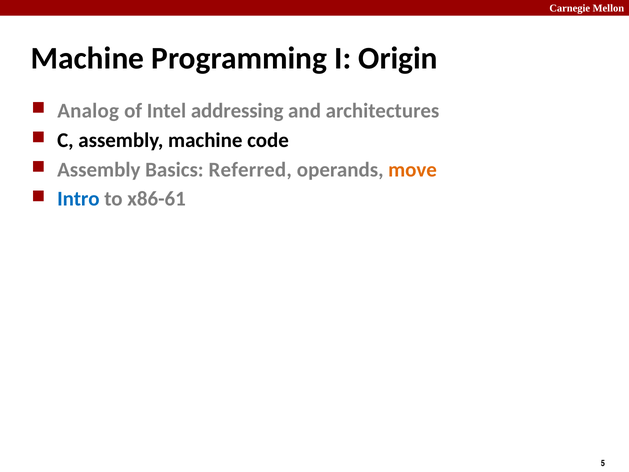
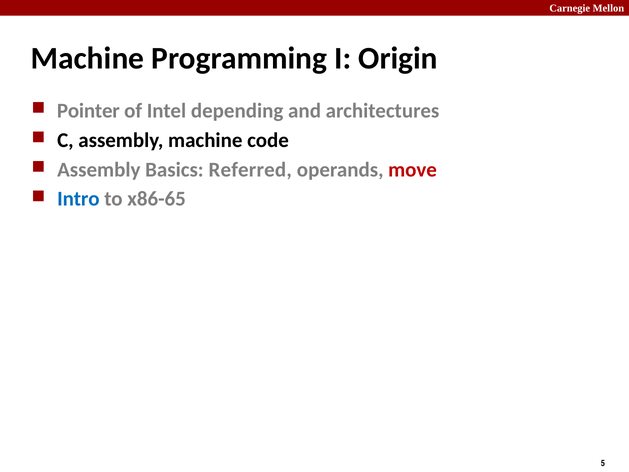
Analog: Analog -> Pointer
addressing: addressing -> depending
move colour: orange -> red
x86-61: x86-61 -> x86-65
